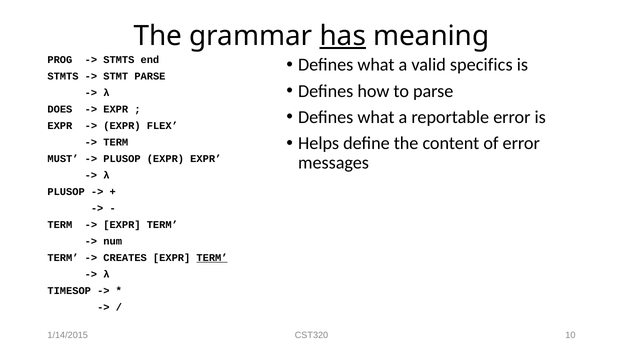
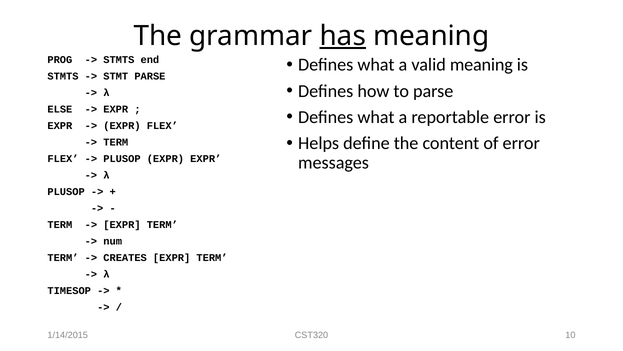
valid specifics: specifics -> meaning
DOES: DOES -> ELSE
MUST at (63, 158): MUST -> FLEX
TERM at (212, 257) underline: present -> none
